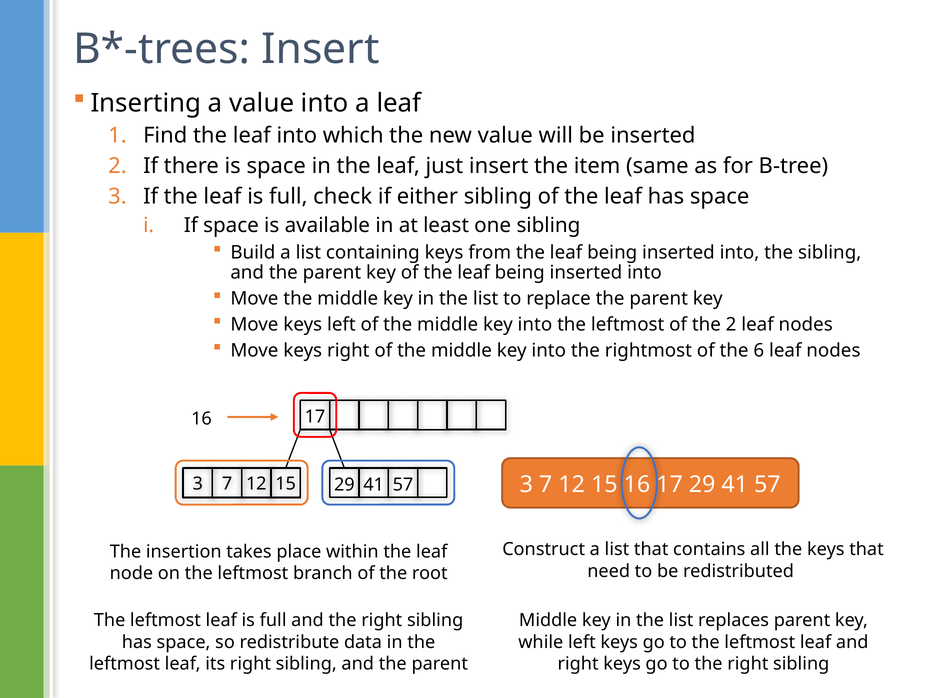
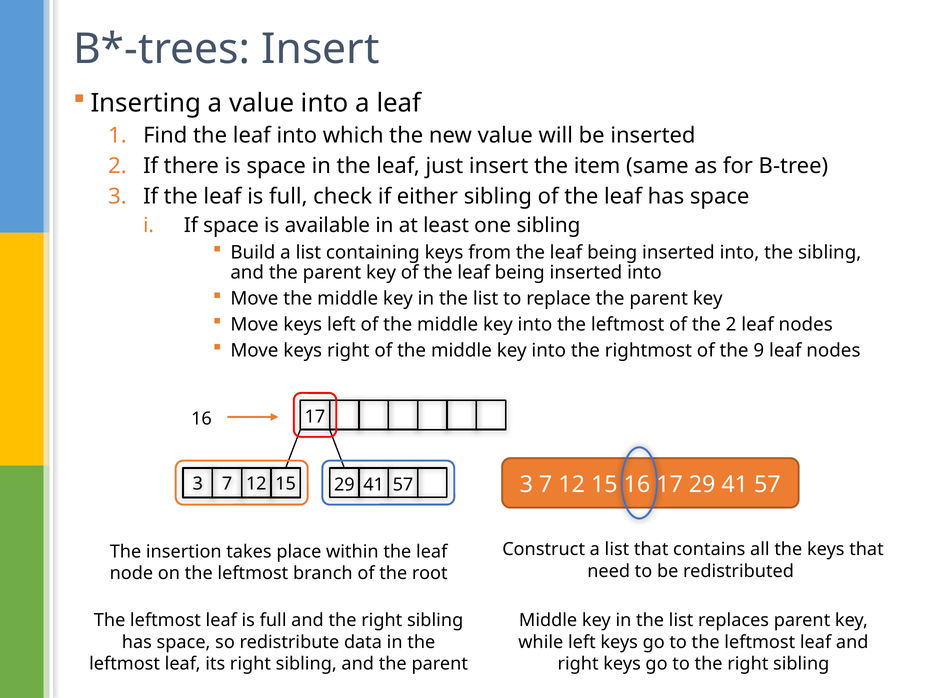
6: 6 -> 9
